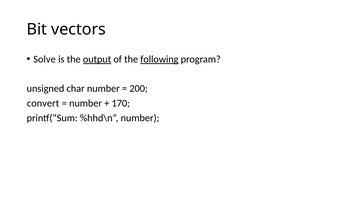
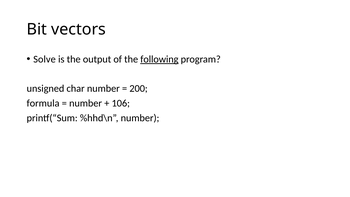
output underline: present -> none
convert: convert -> formula
170: 170 -> 106
